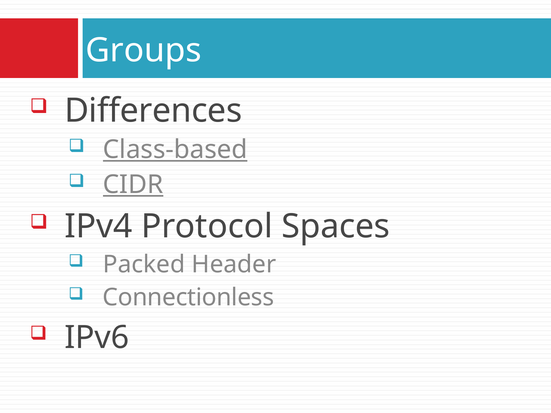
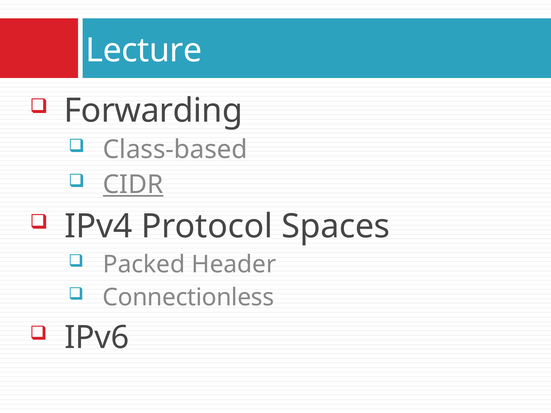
Groups: Groups -> Lecture
Differences: Differences -> Forwarding
Class-based underline: present -> none
